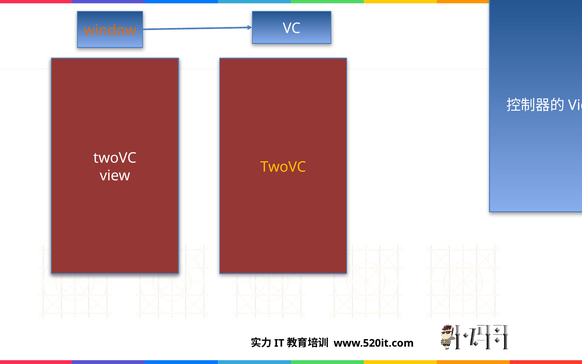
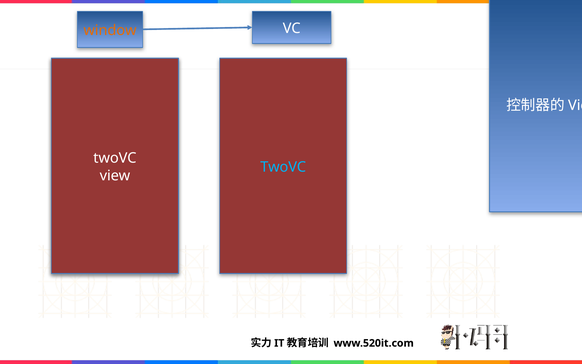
TwoVC at (283, 167) colour: yellow -> light blue
